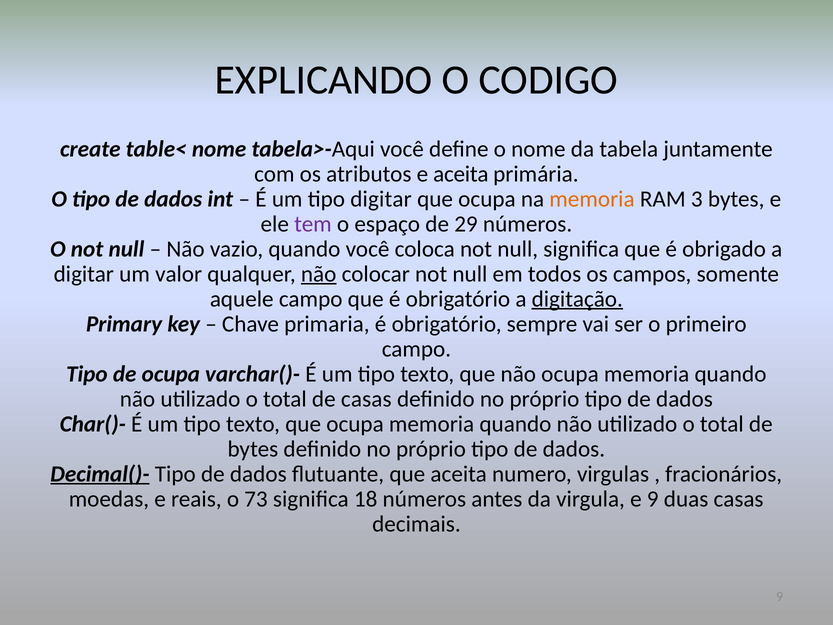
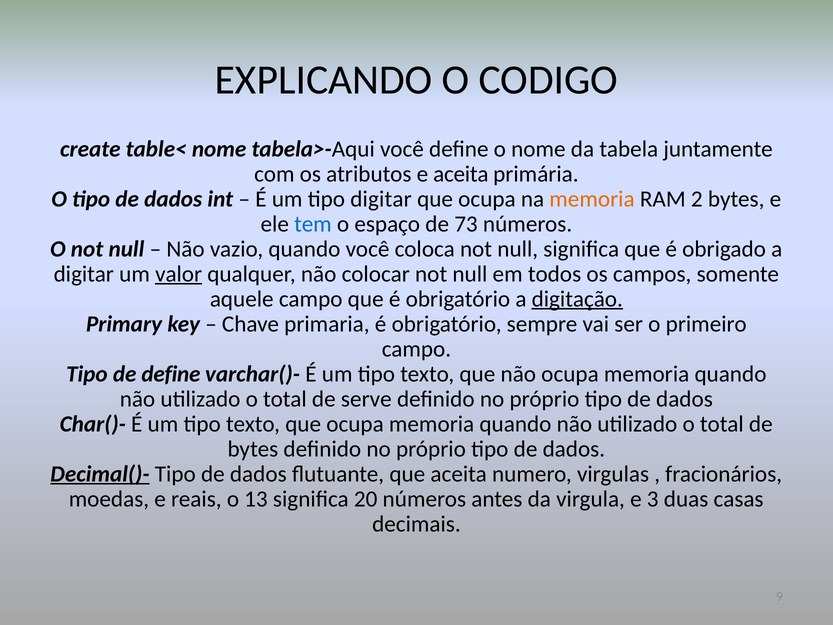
3: 3 -> 2
tem colour: purple -> blue
29: 29 -> 73
valor underline: none -> present
não at (319, 274) underline: present -> none
de ocupa: ocupa -> define
de casas: casas -> serve
73: 73 -> 13
18: 18 -> 20
e 9: 9 -> 3
